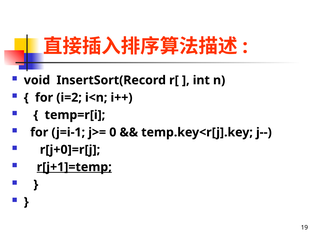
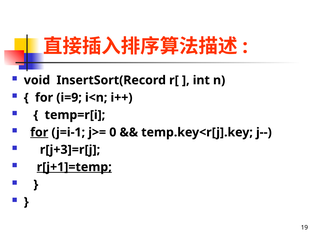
i=2: i=2 -> i=9
for at (39, 132) underline: none -> present
r[j+0]=r[j: r[j+0]=r[j -> r[j+3]=r[j
